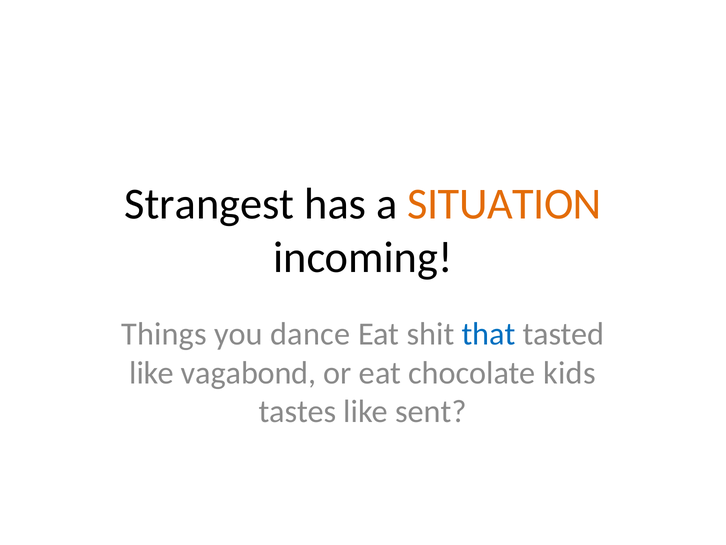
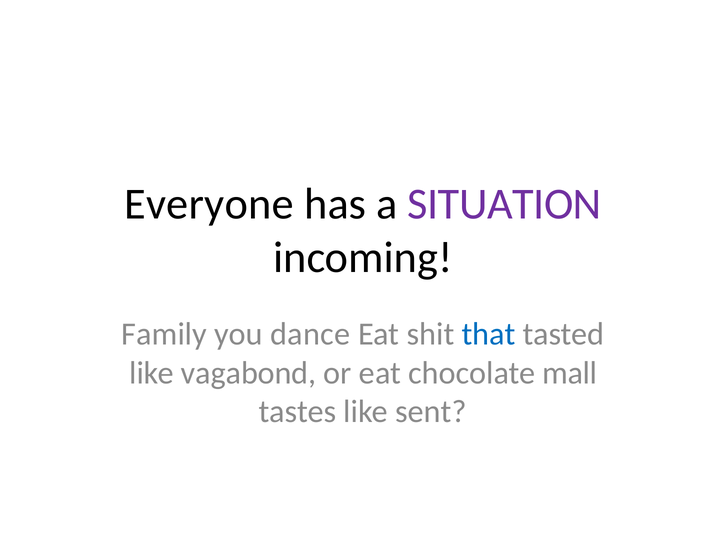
Strangest: Strangest -> Everyone
SITUATION colour: orange -> purple
Things: Things -> Family
kids: kids -> mall
